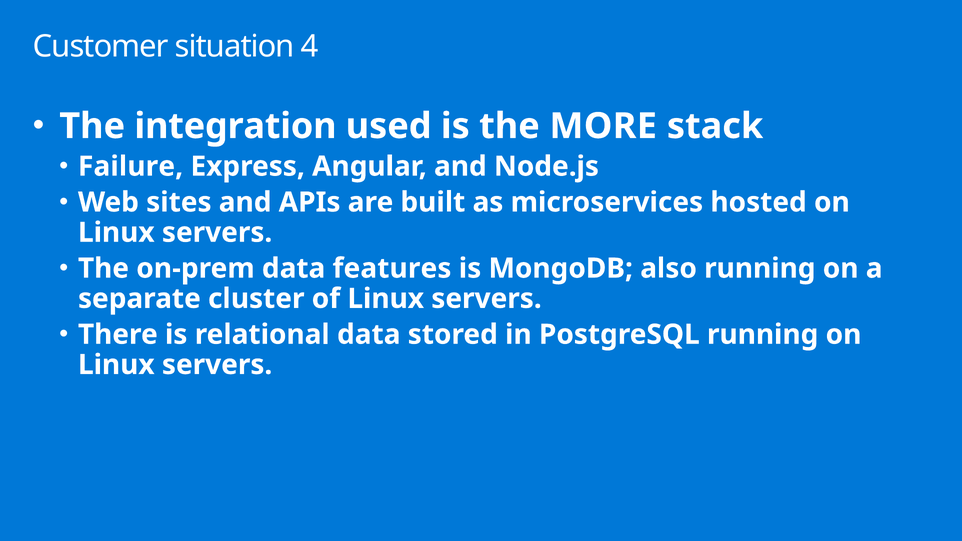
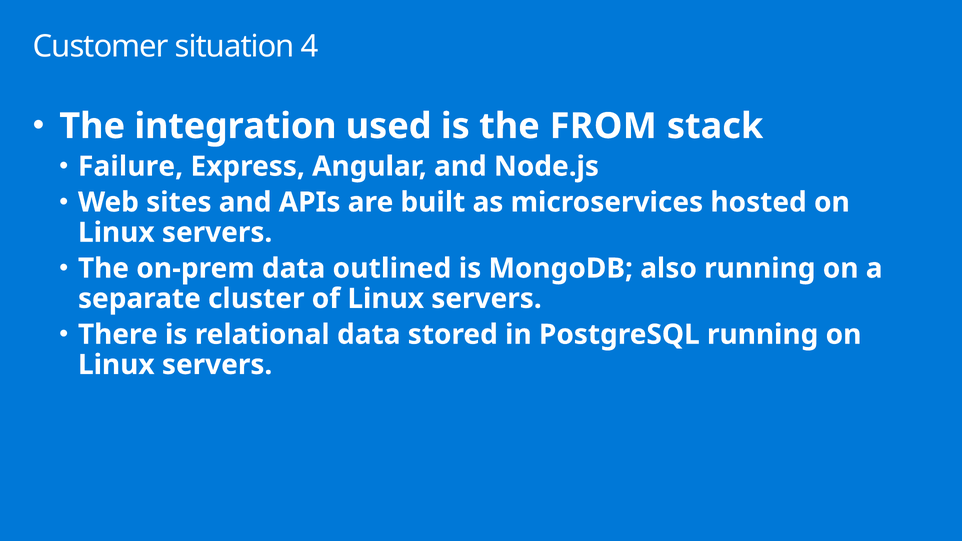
MORE: MORE -> FROM
features: features -> outlined
